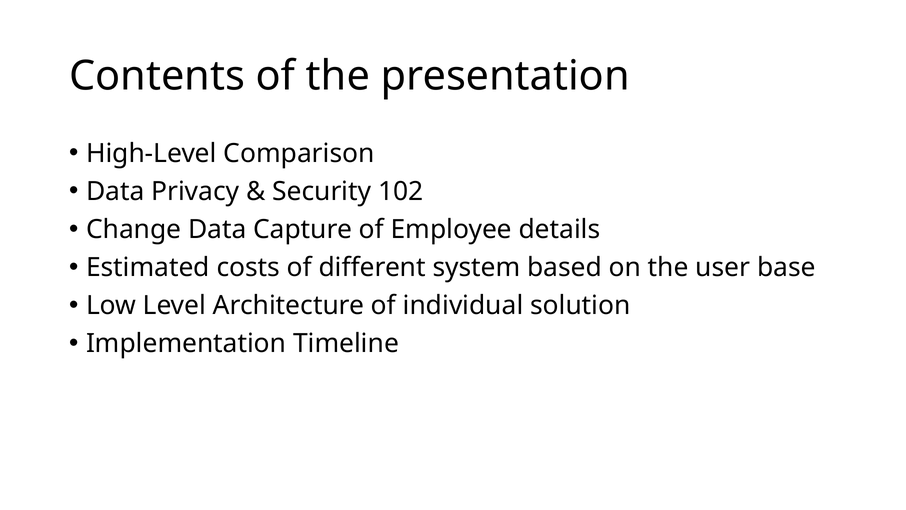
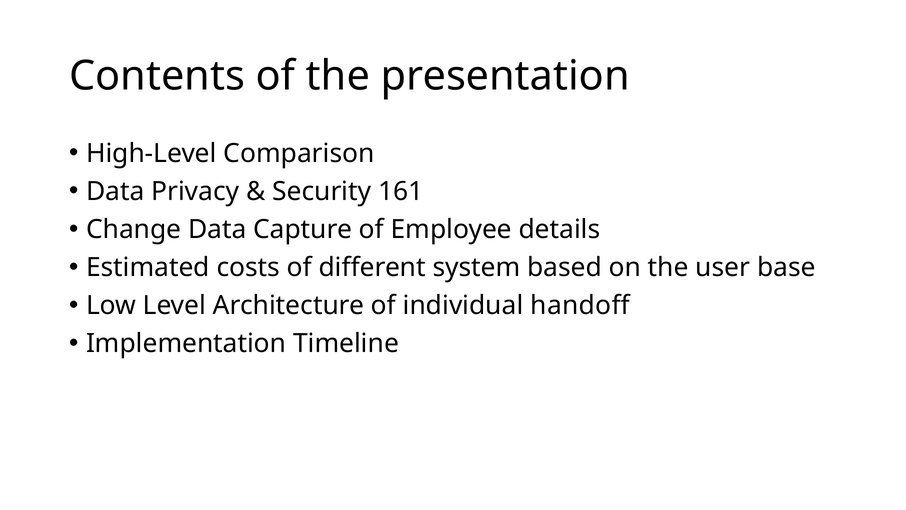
102: 102 -> 161
solution: solution -> handoff
